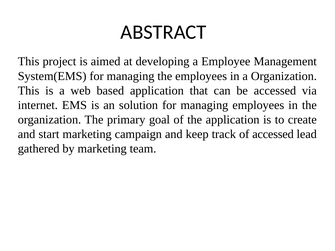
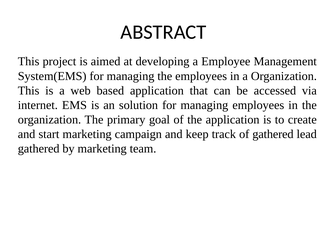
of accessed: accessed -> gathered
